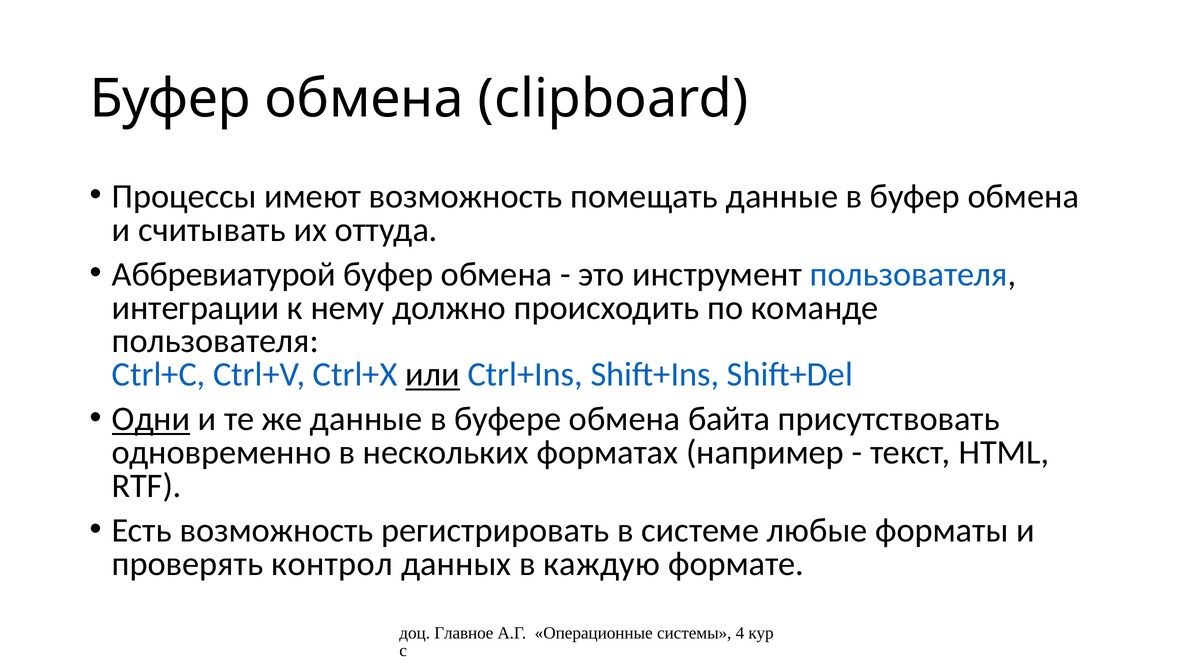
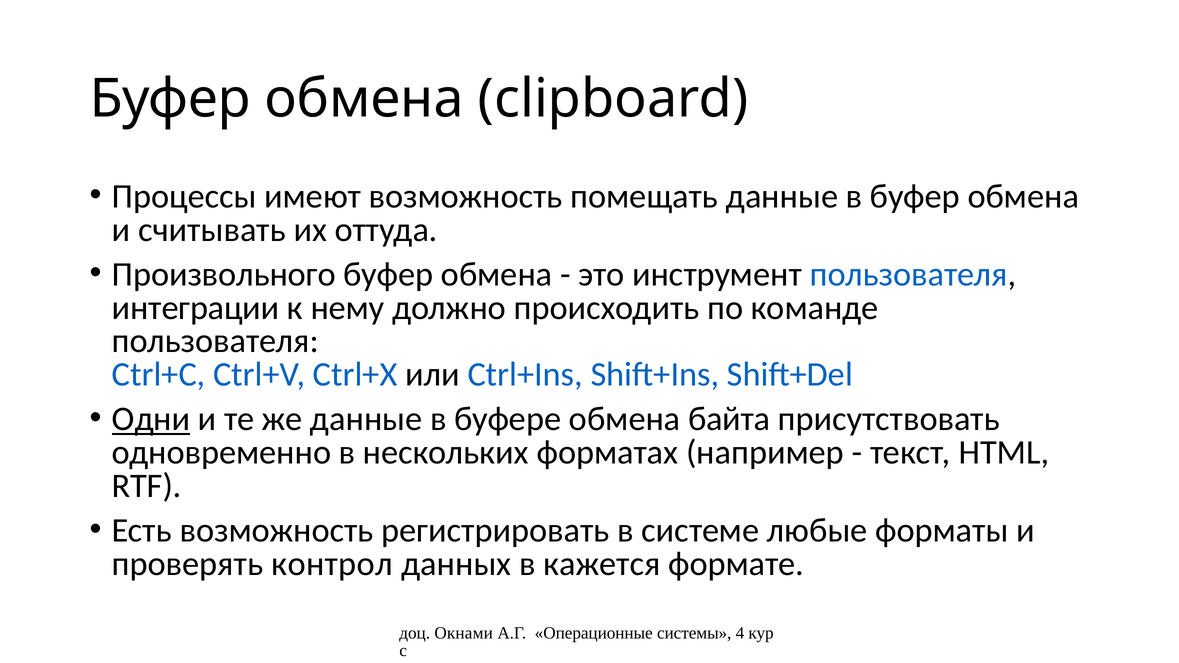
Аббревиатурой: Аббревиатурой -> Произвольного
или underline: present -> none
каждую: каждую -> кажется
Главное: Главное -> Окнами
